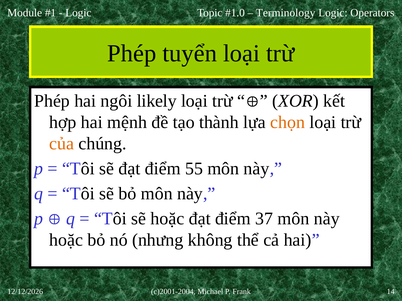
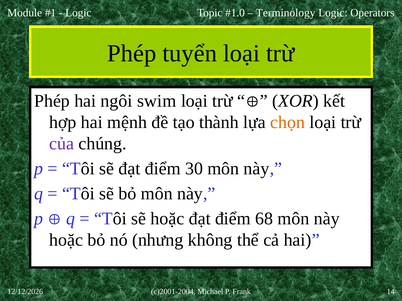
likely: likely -> swim
của colour: orange -> purple
55: 55 -> 30
37: 37 -> 68
